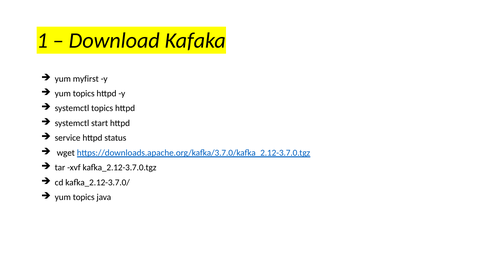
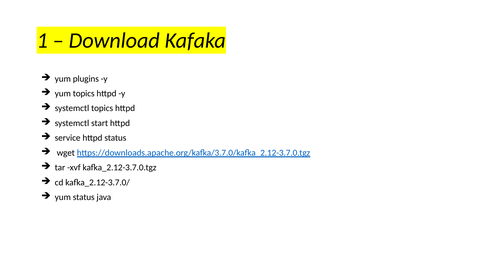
myfirst: myfirst -> plugins
topics at (84, 197): topics -> status
